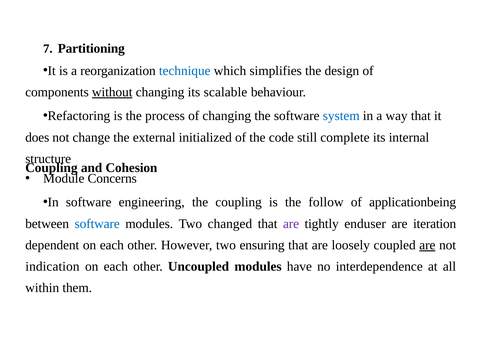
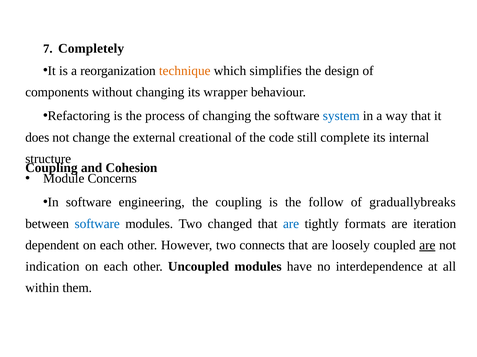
Partitioning: Partitioning -> Completely
technique colour: blue -> orange
without underline: present -> none
scalable: scalable -> wrapper
initialized: initialized -> creational
applicationbeing: applicationbeing -> graduallybreaks
are at (291, 224) colour: purple -> blue
enduser: enduser -> formats
ensuring: ensuring -> connects
